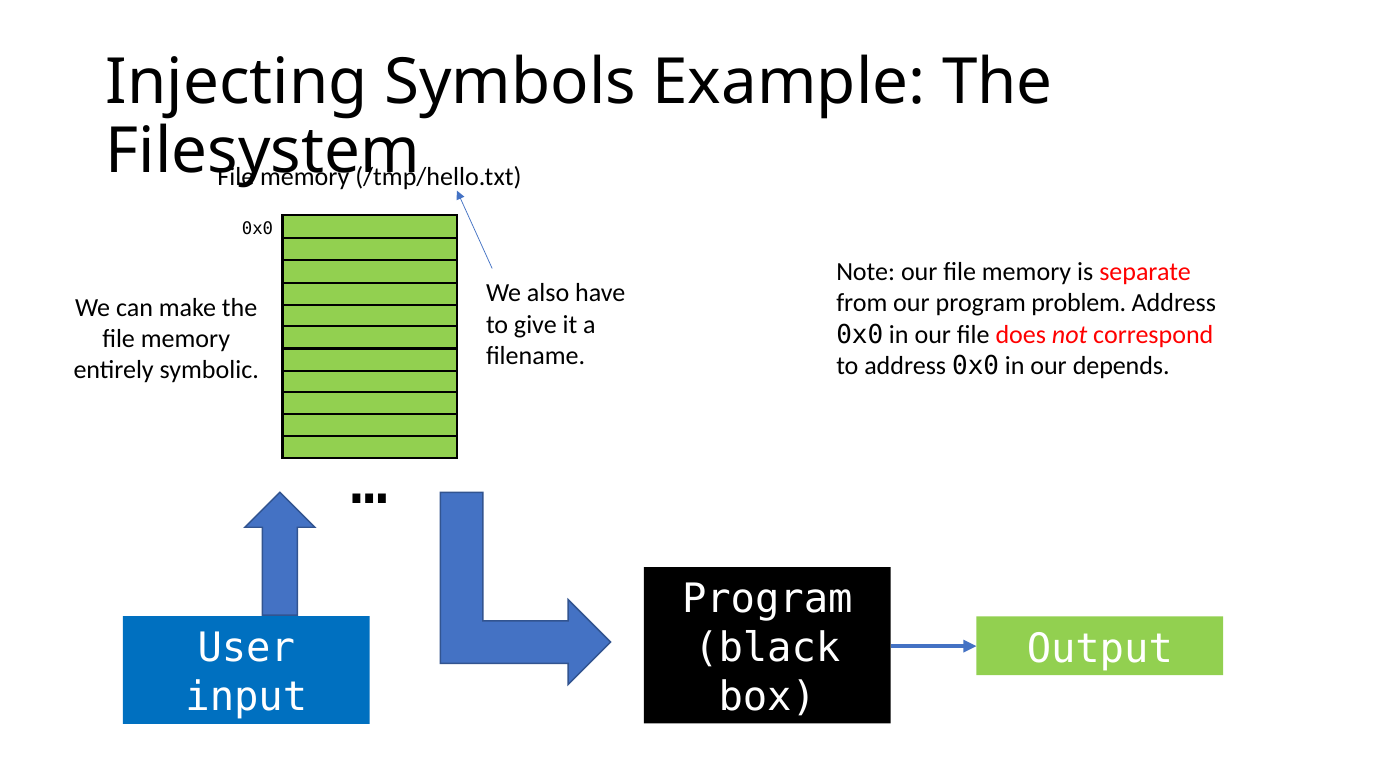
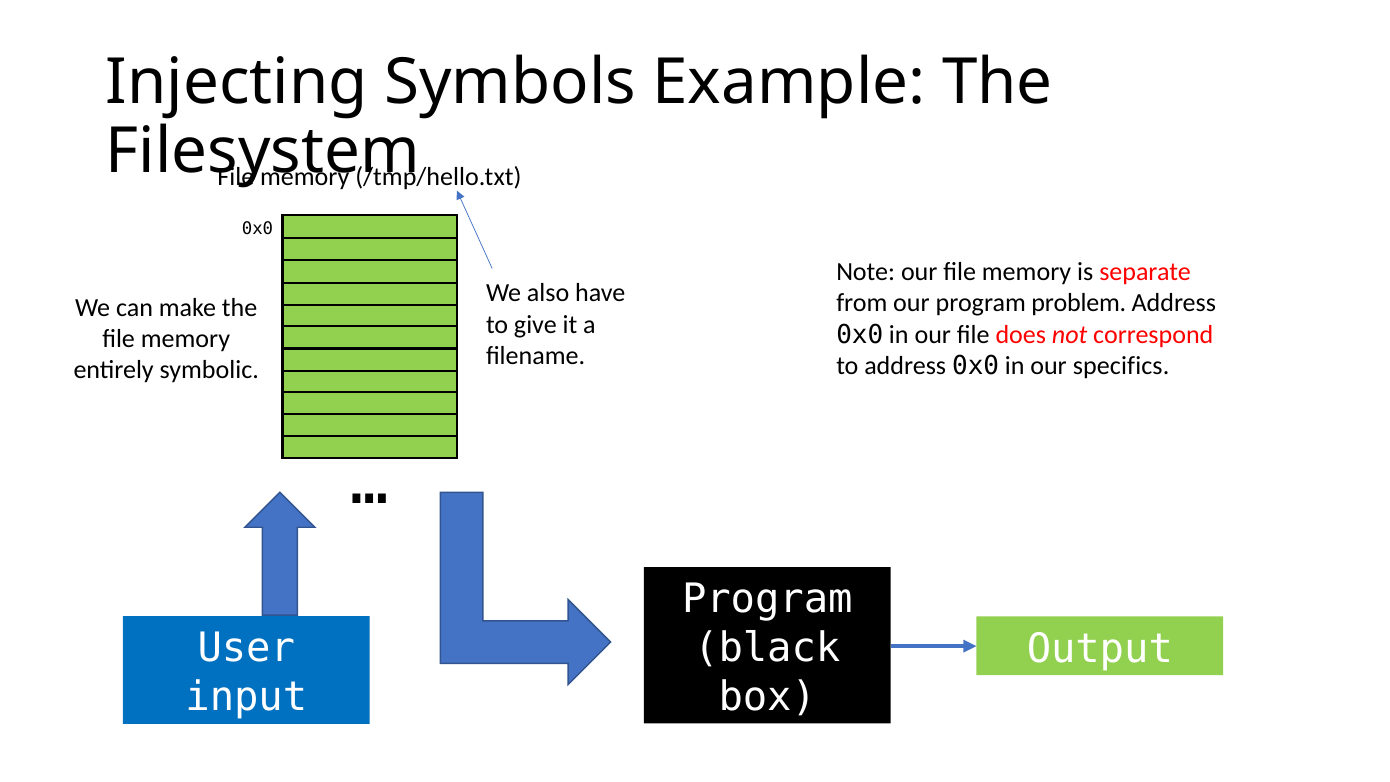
depends: depends -> specifics
